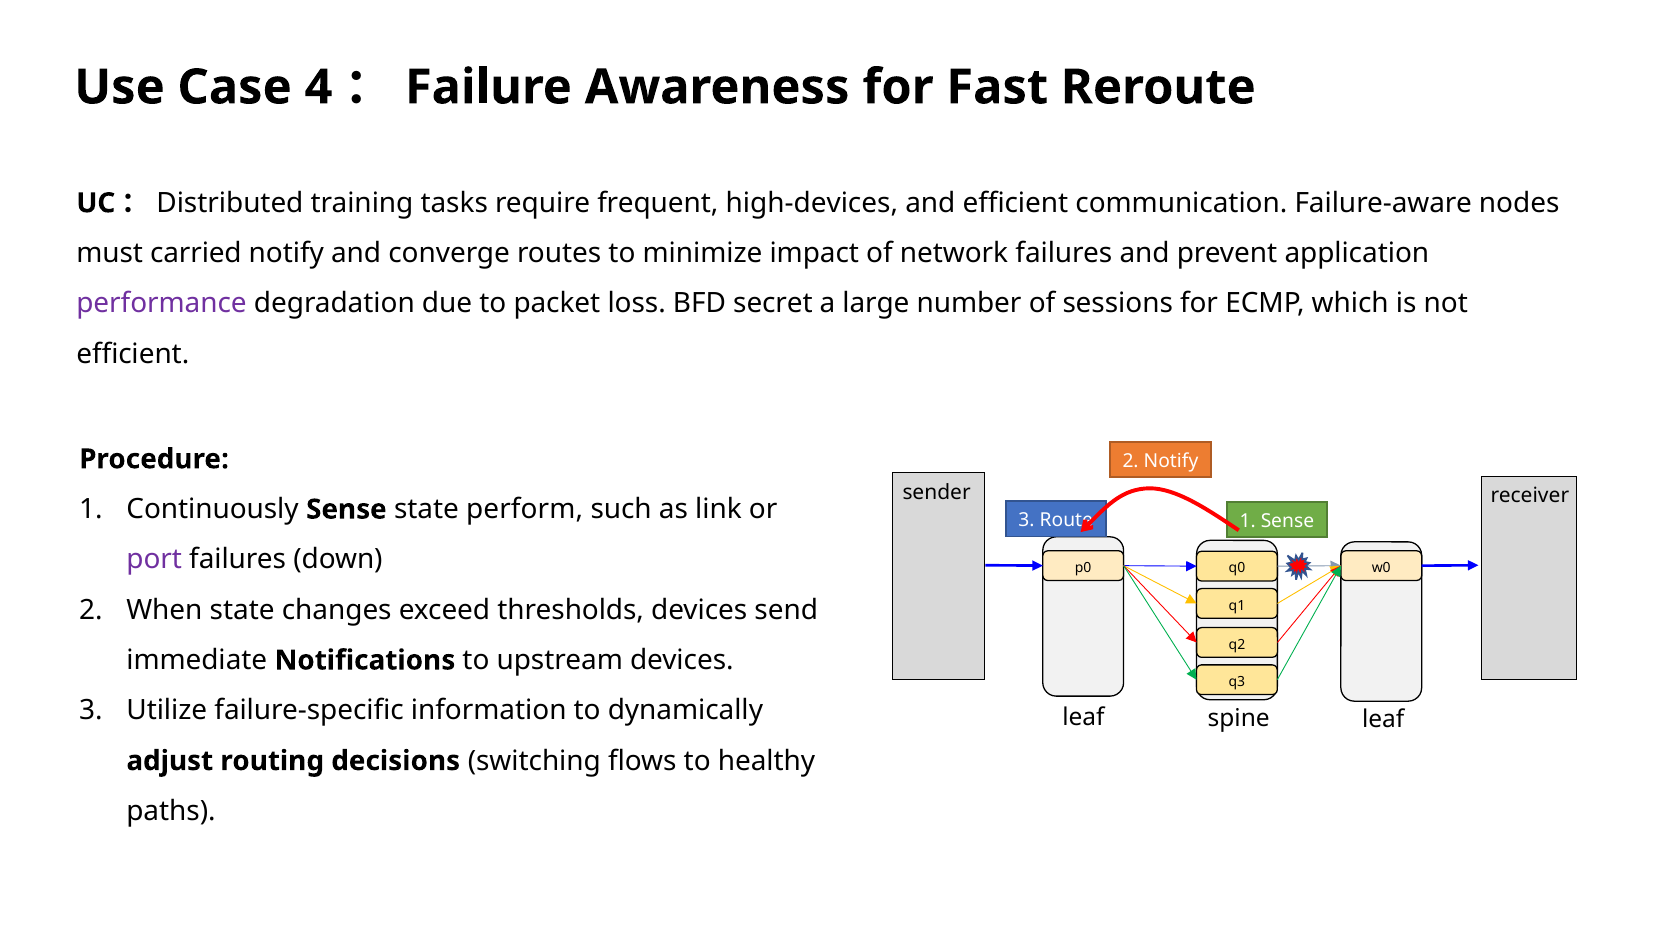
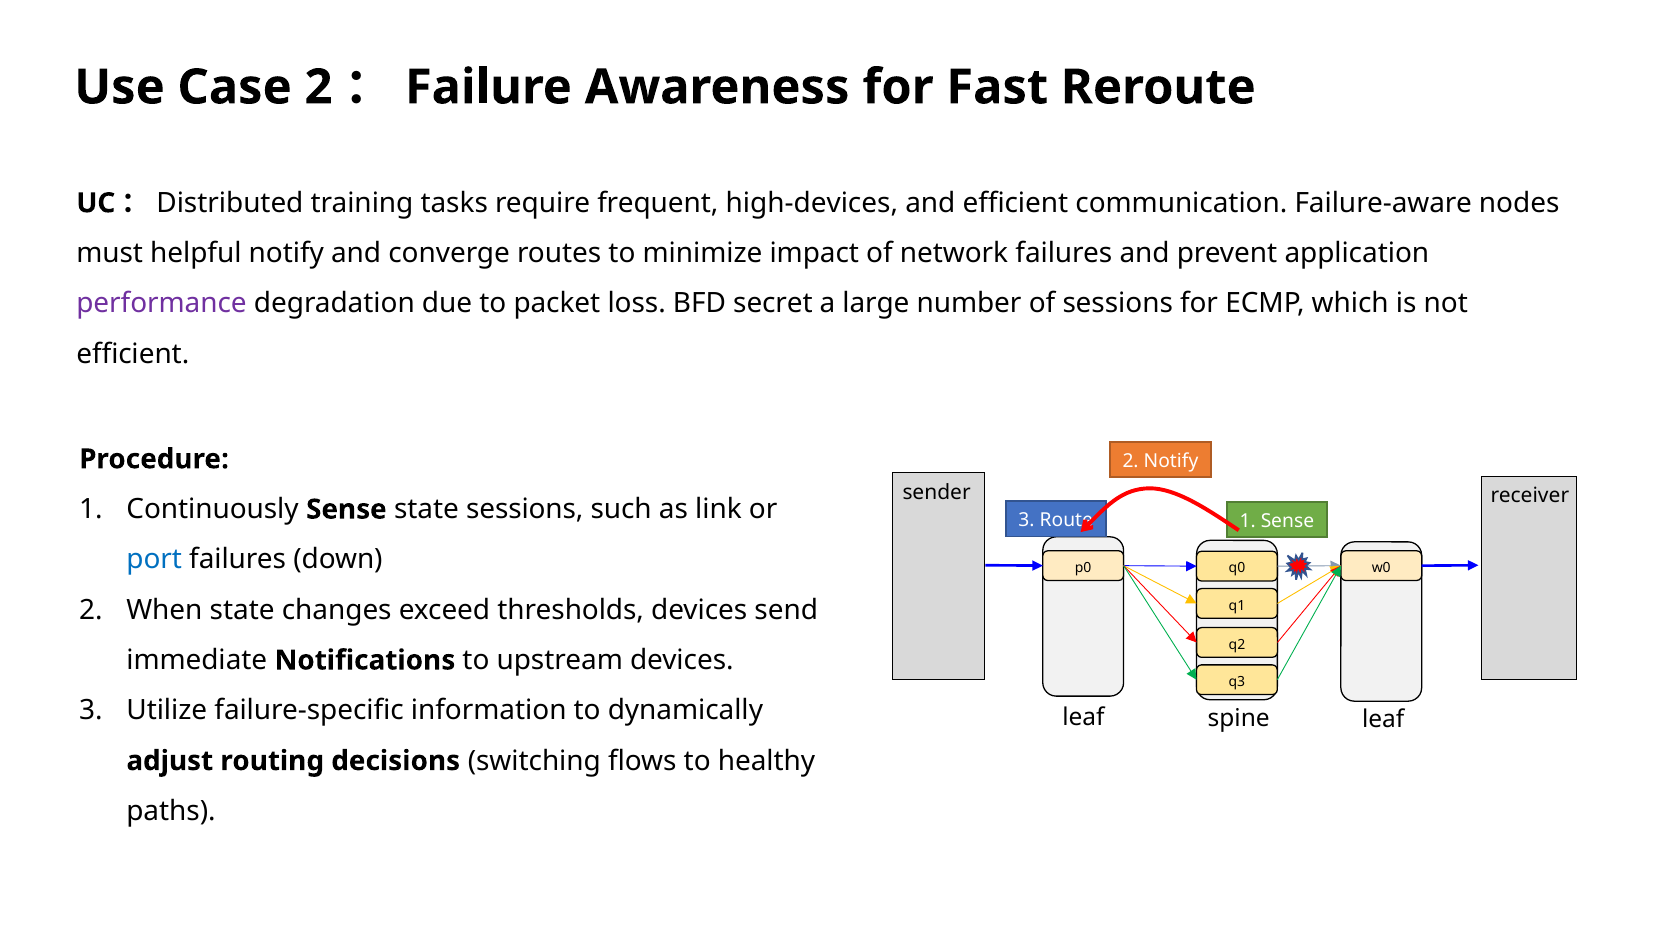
Case 4: 4 -> 2
carried: carried -> helpful
state perform: perform -> sessions
port colour: purple -> blue
